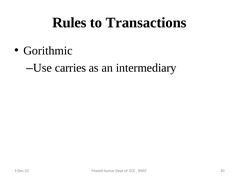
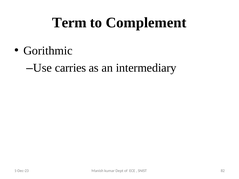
Rules: Rules -> Term
Transactions: Transactions -> Complement
